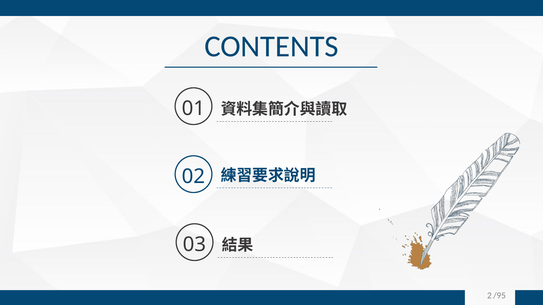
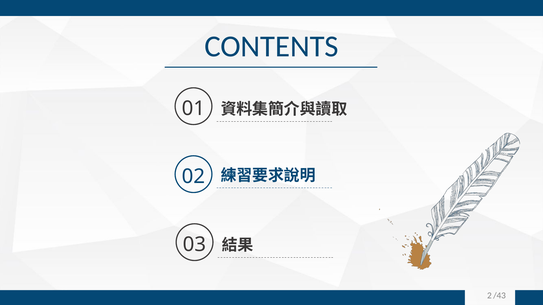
/95: /95 -> /43
